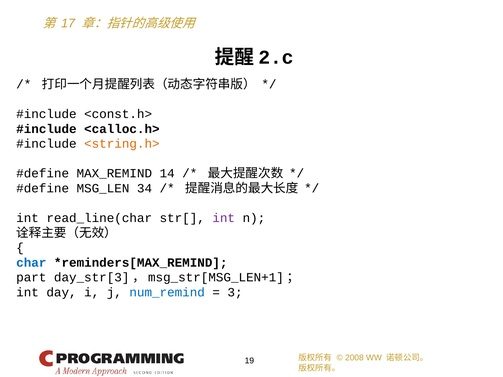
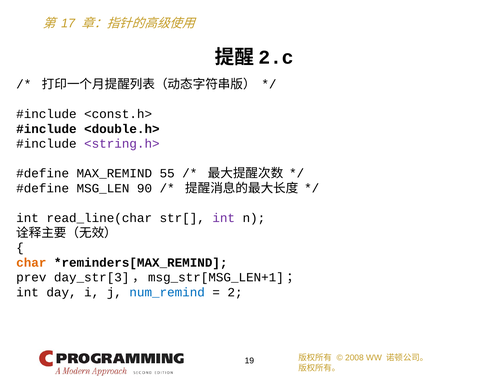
<calloc.h>: <calloc.h> -> <double.h>
<string.h> colour: orange -> purple
14: 14 -> 55
34: 34 -> 90
char colour: blue -> orange
part: part -> prev
3: 3 -> 2
